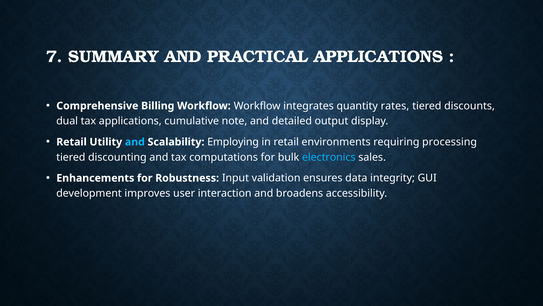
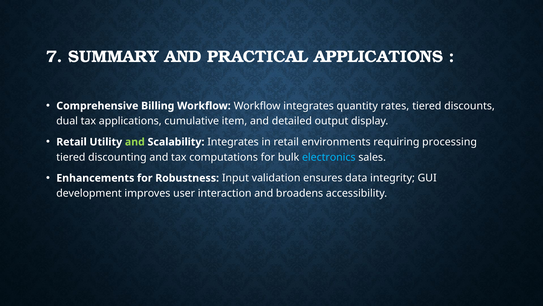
note: note -> item
and at (135, 142) colour: light blue -> light green
Scalability Employing: Employing -> Integrates
